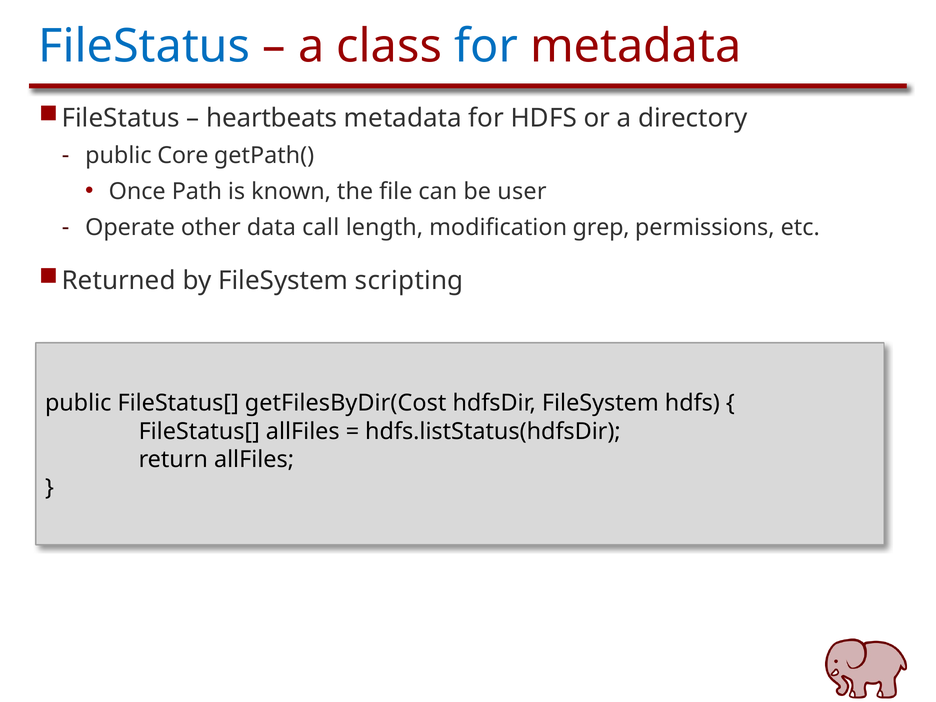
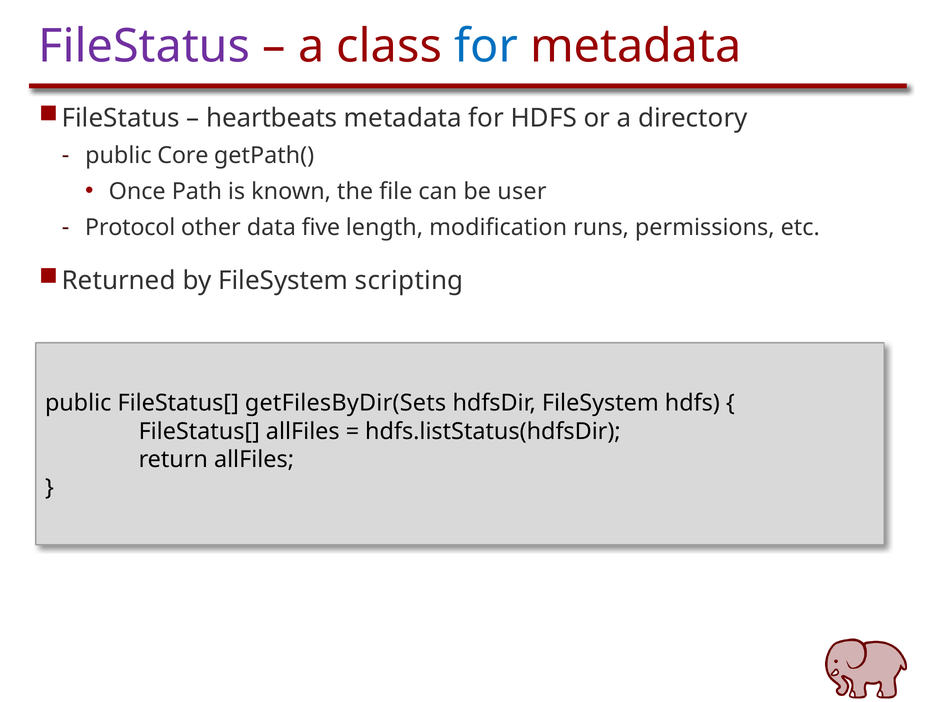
FileStatus at (144, 46) colour: blue -> purple
Operate: Operate -> Protocol
call: call -> five
grep: grep -> runs
getFilesByDir(Cost: getFilesByDir(Cost -> getFilesByDir(Sets
